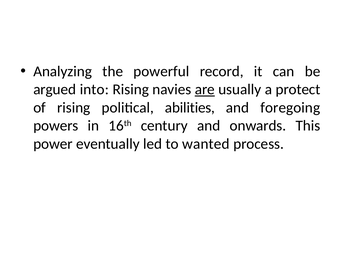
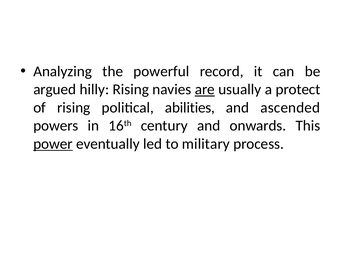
into: into -> hilly
foregoing: foregoing -> ascended
power underline: none -> present
wanted: wanted -> military
